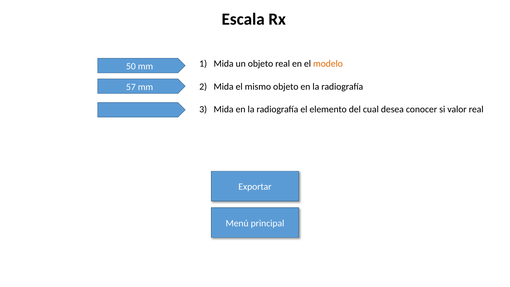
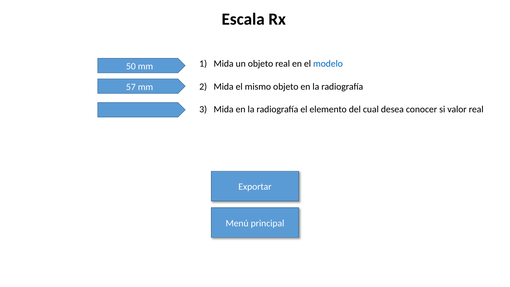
modelo colour: orange -> blue
